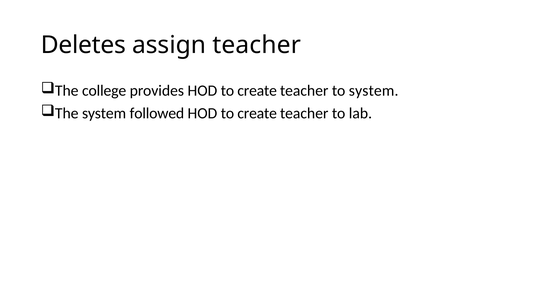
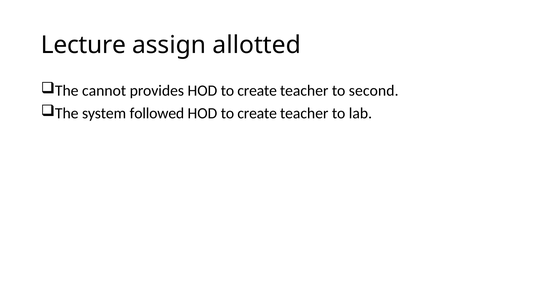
Deletes: Deletes -> Lecture
assign teacher: teacher -> allotted
college: college -> cannot
to system: system -> second
